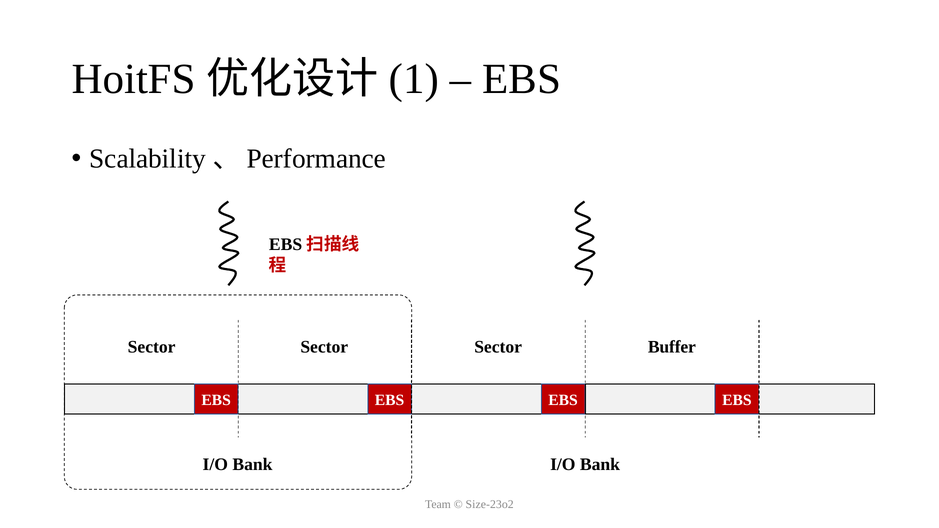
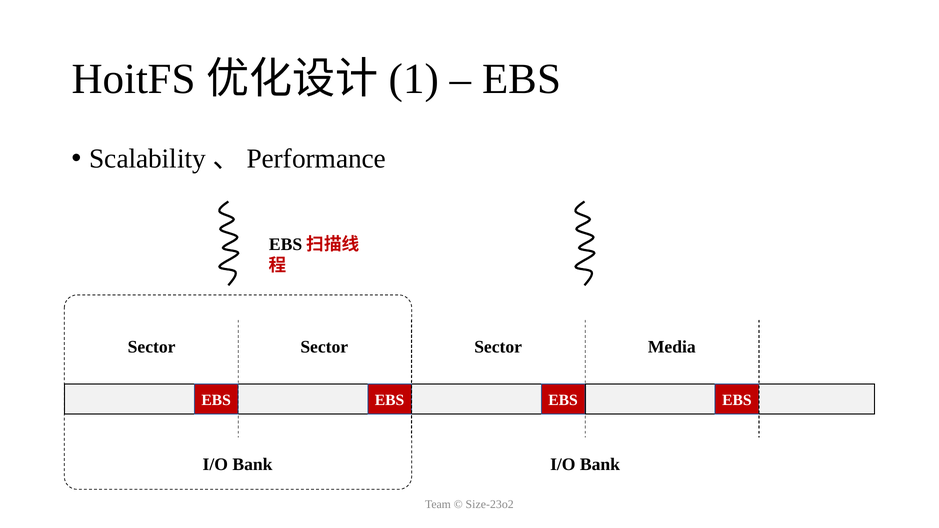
Buffer: Buffer -> Media
